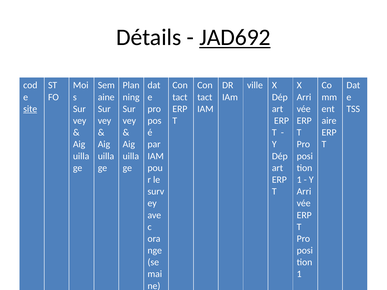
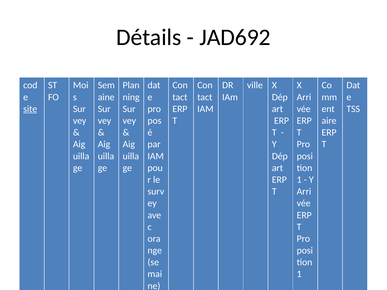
JAD692 underline: present -> none
